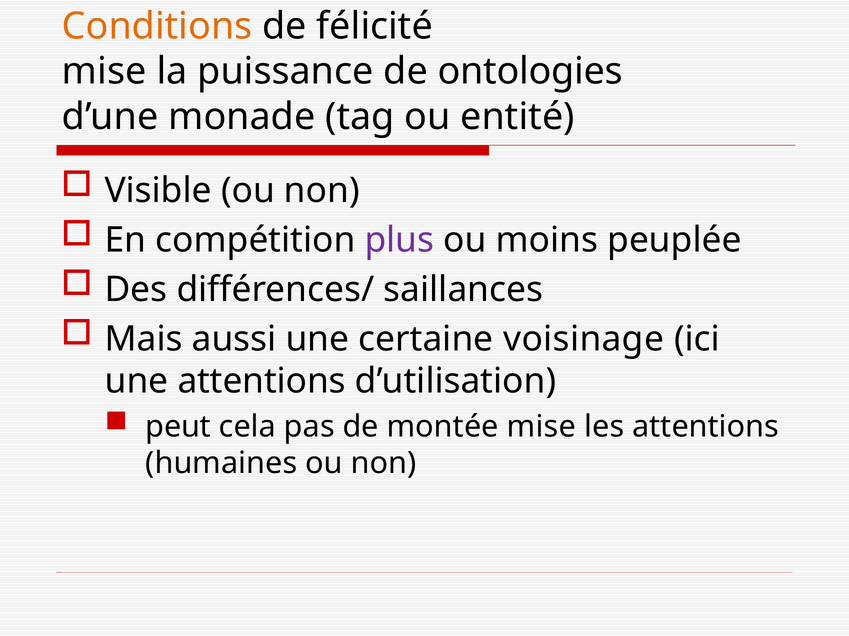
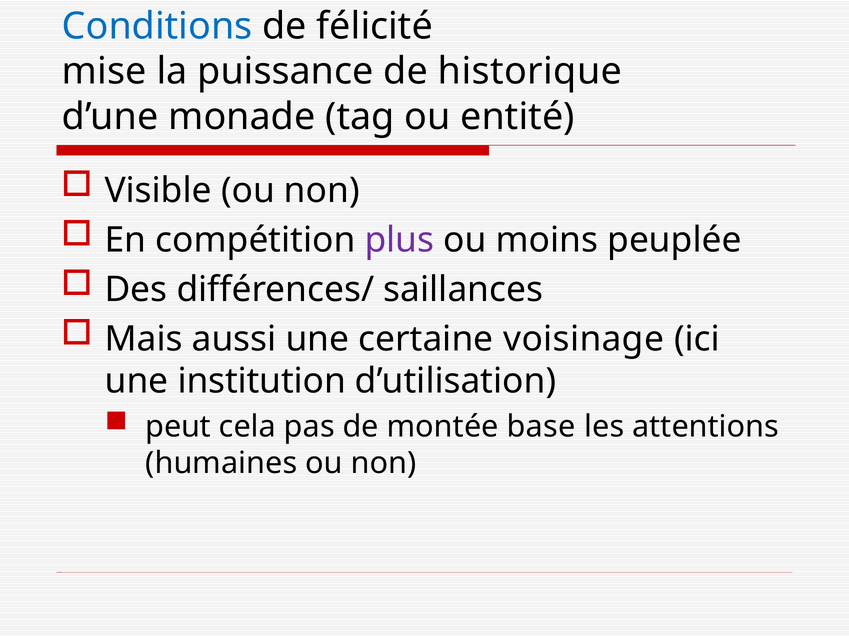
Conditions colour: orange -> blue
ontologies: ontologies -> historique
une attentions: attentions -> institution
montée mise: mise -> base
